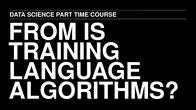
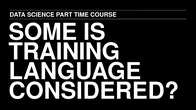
FROM: FROM -> SOME
ALGORITHMS: ALGORITHMS -> CONSIDERED
